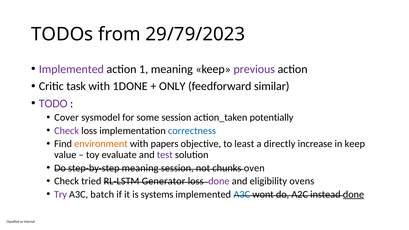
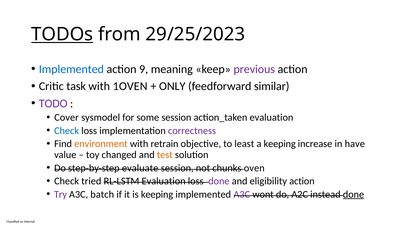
TODOs underline: none -> present
29/79/2023: 29/79/2023 -> 29/25/2023
Implemented at (71, 69) colour: purple -> blue
1: 1 -> 9
1DONE: 1DONE -> 1OVEN
action_taken potentially: potentially -> evaluation
Check at (67, 131) colour: purple -> blue
correctness colour: blue -> purple
papers: papers -> retrain
a directly: directly -> keeping
in keep: keep -> have
evaluate: evaluate -> changed
test colour: purple -> orange
step-by-step meaning: meaning -> evaluate
RL-LSTM Generator: Generator -> Evaluation
eligibility ovens: ovens -> action
is systems: systems -> keeping
A3C at (242, 194) colour: blue -> purple
